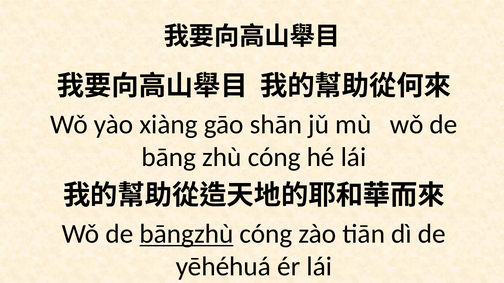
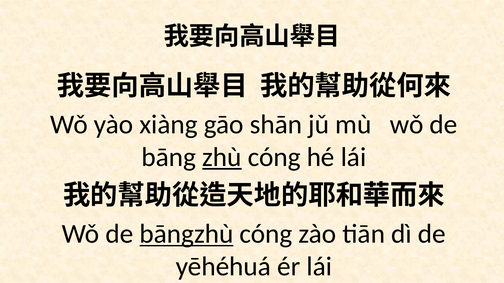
zhù underline: none -> present
